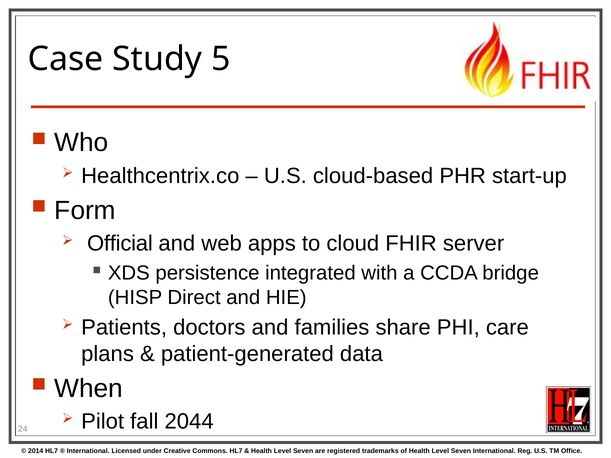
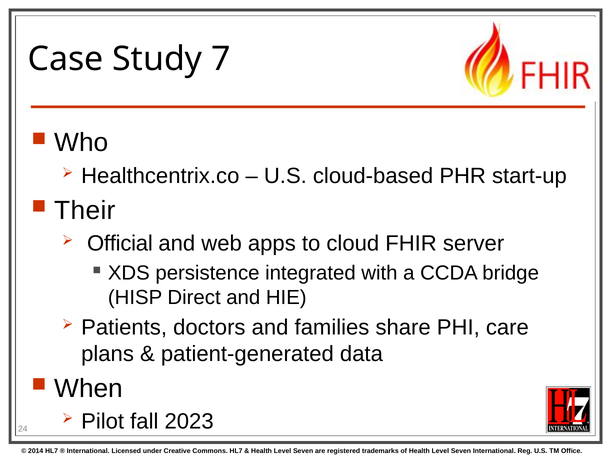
5: 5 -> 7
Form: Form -> Their
2044: 2044 -> 2023
